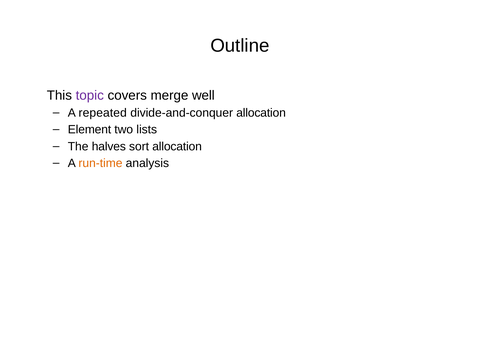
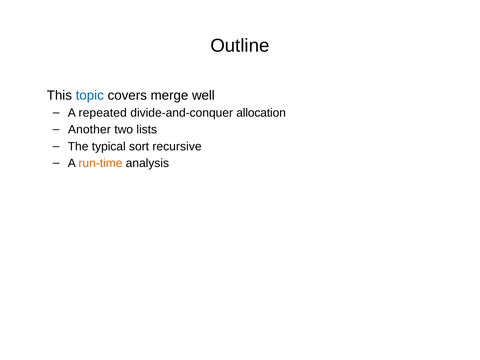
topic colour: purple -> blue
Element: Element -> Another
halves: halves -> typical
sort allocation: allocation -> recursive
